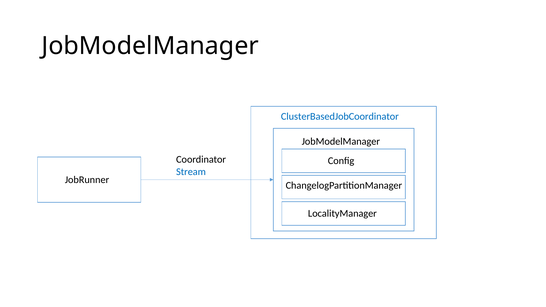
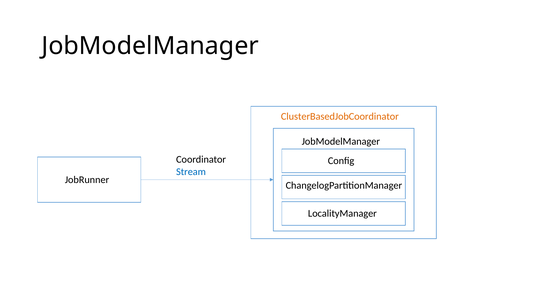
ClusterBasedJobCoordinator colour: blue -> orange
